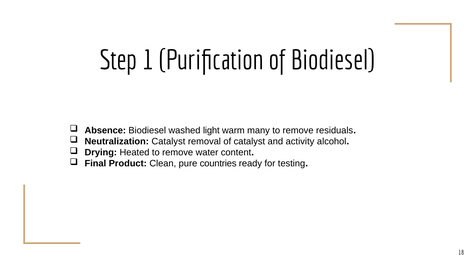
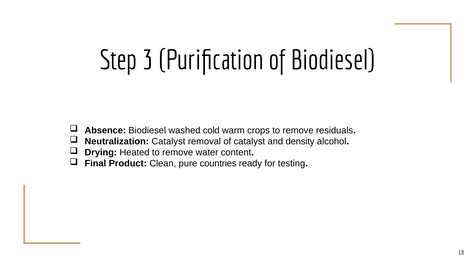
1: 1 -> 3
light: light -> cold
many: many -> crops
activity: activity -> density
